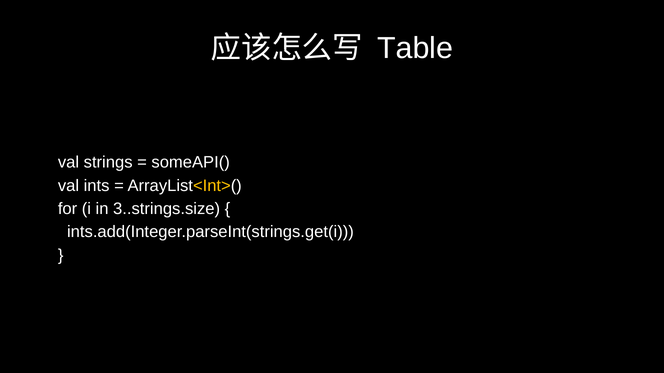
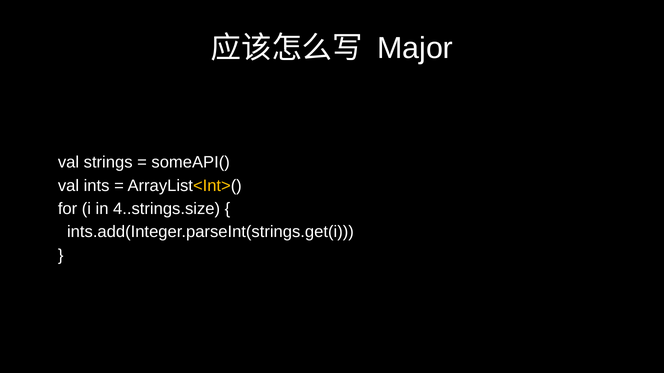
Table: Table -> Major
3..strings.size: 3..strings.size -> 4..strings.size
